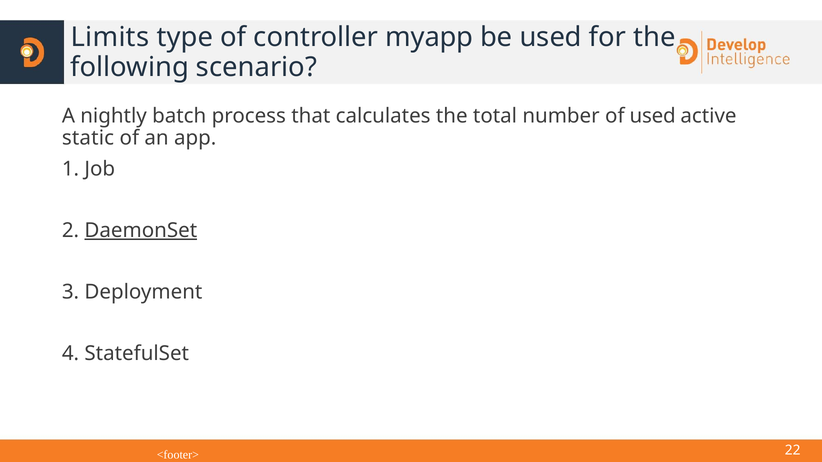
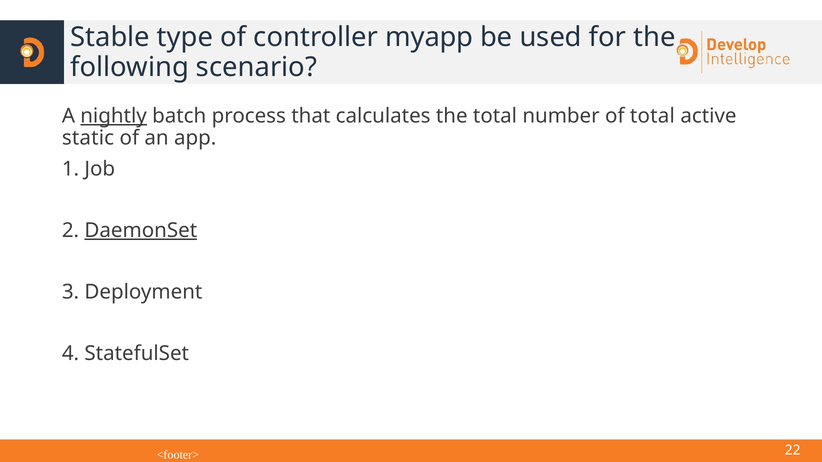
Limits: Limits -> Stable
nightly underline: none -> present
of used: used -> total
